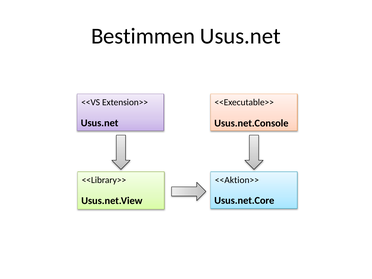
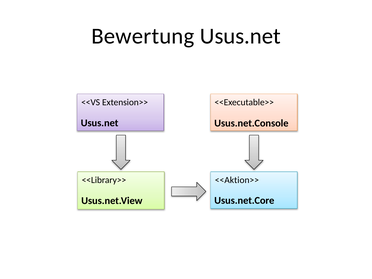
Bestimmen: Bestimmen -> Bewertung
